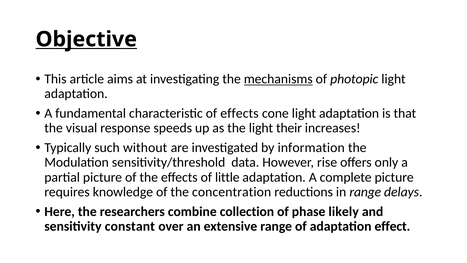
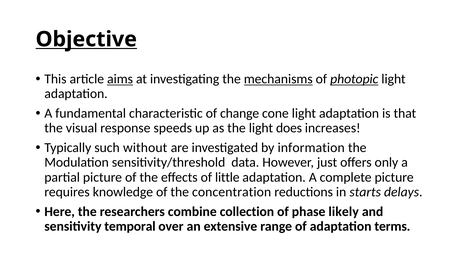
aims underline: none -> present
photopic underline: none -> present
of effects: effects -> change
their: their -> does
rise: rise -> just
in range: range -> starts
constant: constant -> temporal
effect: effect -> terms
